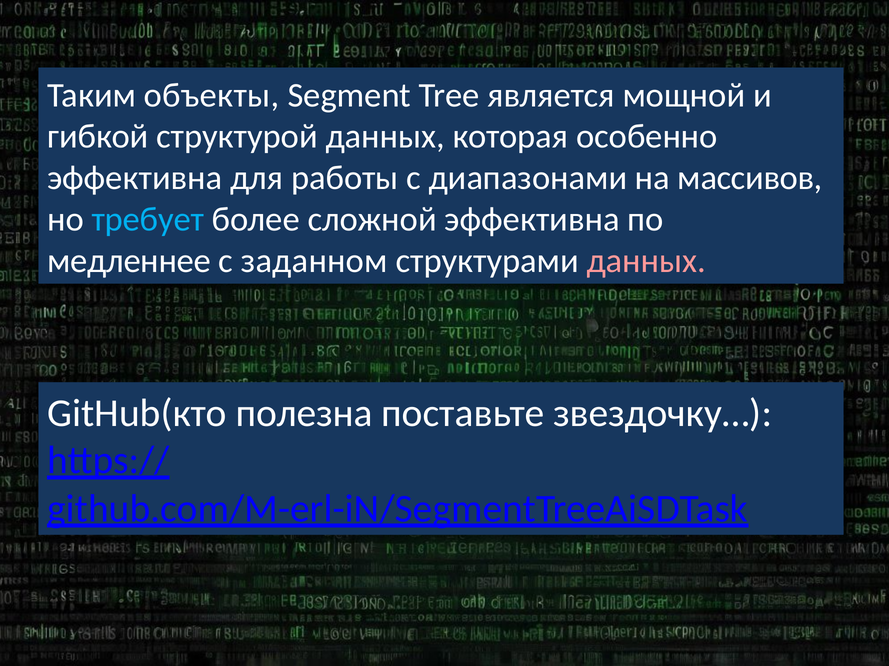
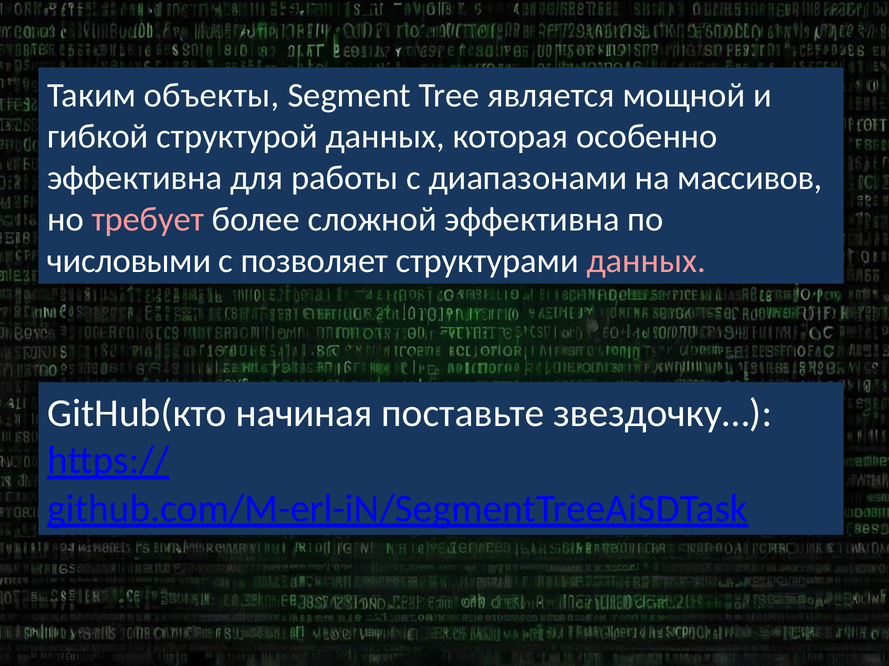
требует colour: light blue -> pink
медленнее: медленнее -> числовыми
заданном: заданном -> позволяет
полезна: полезна -> начиная
